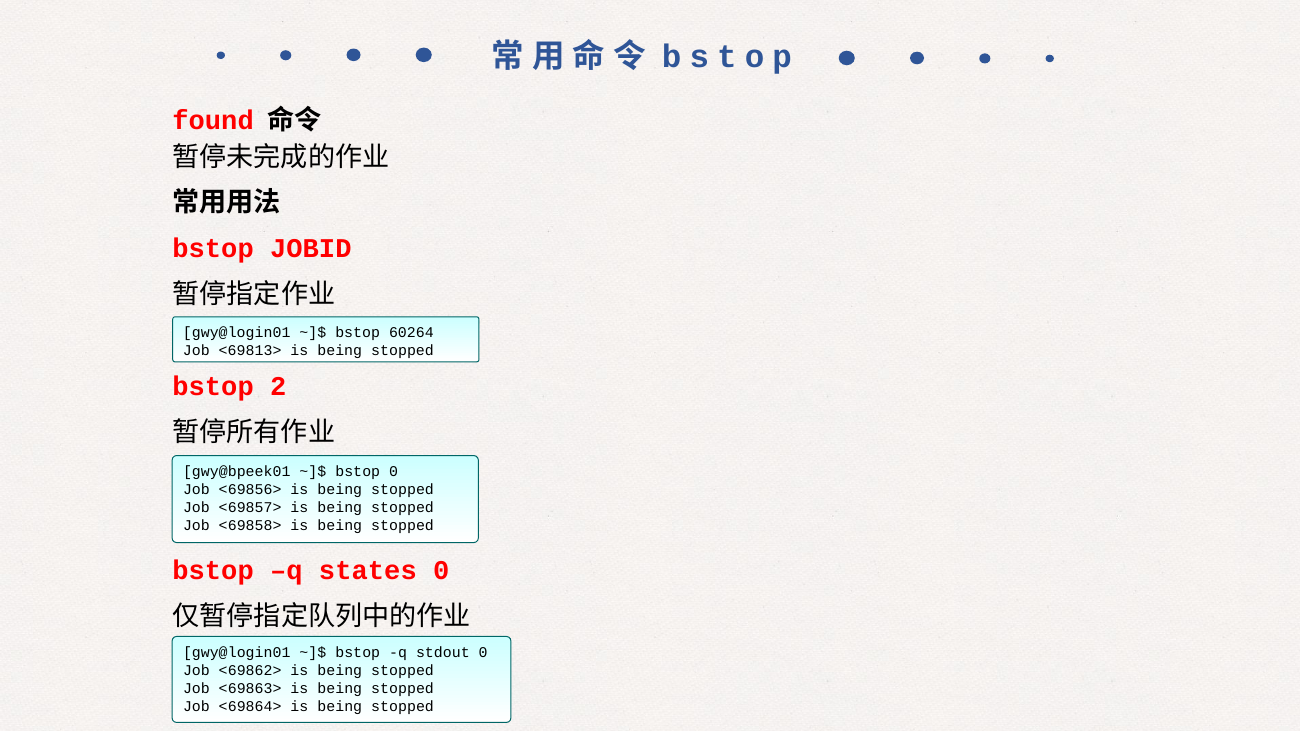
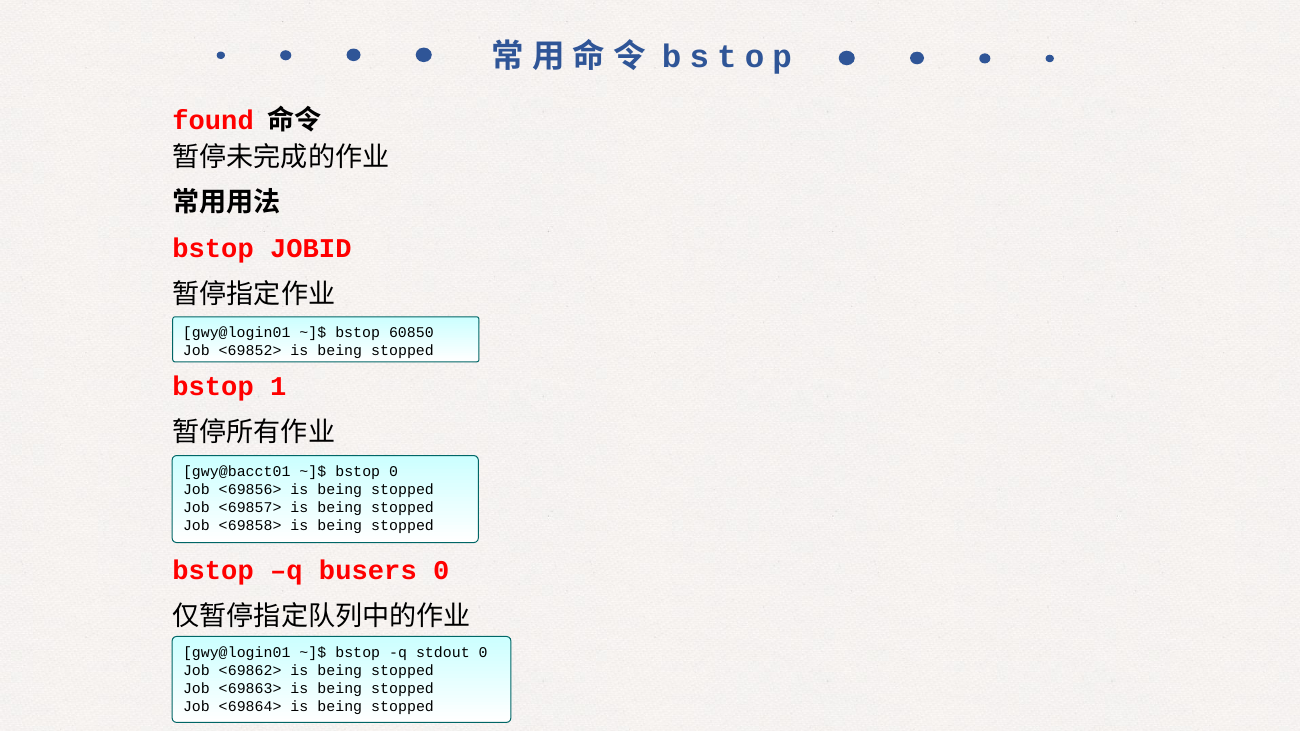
60264: 60264 -> 60850
<69813>: <69813> -> <69852>
2: 2 -> 1
gwy@bpeek01: gwy@bpeek01 -> gwy@bacct01
states: states -> busers
